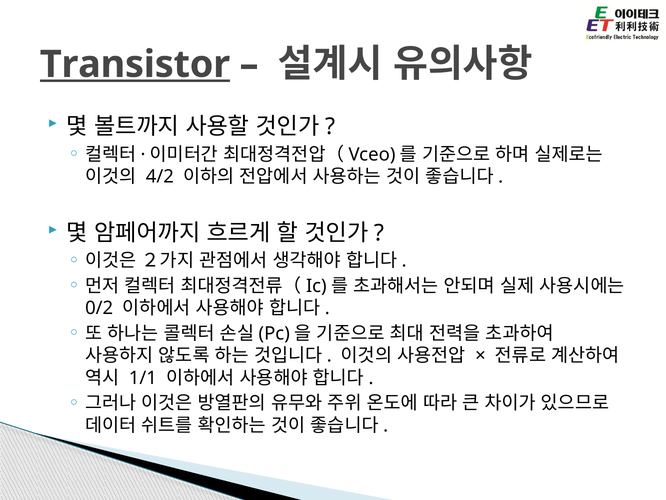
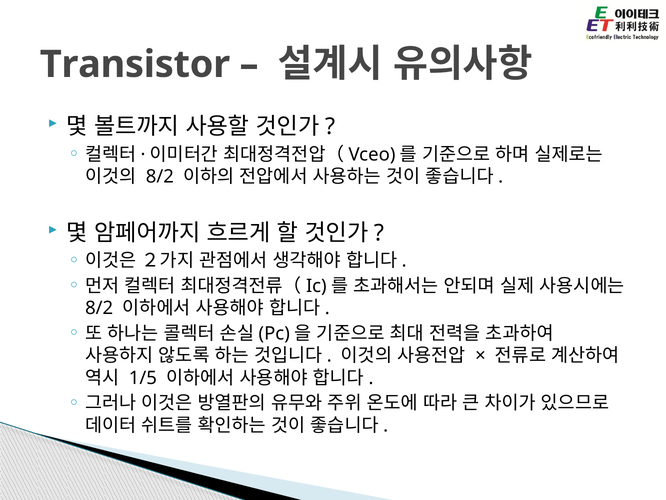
Transistor underline: present -> none
4/2 at (160, 177): 4/2 -> 8/2
0/2 at (99, 308): 0/2 -> 8/2
1/1: 1/1 -> 1/5
